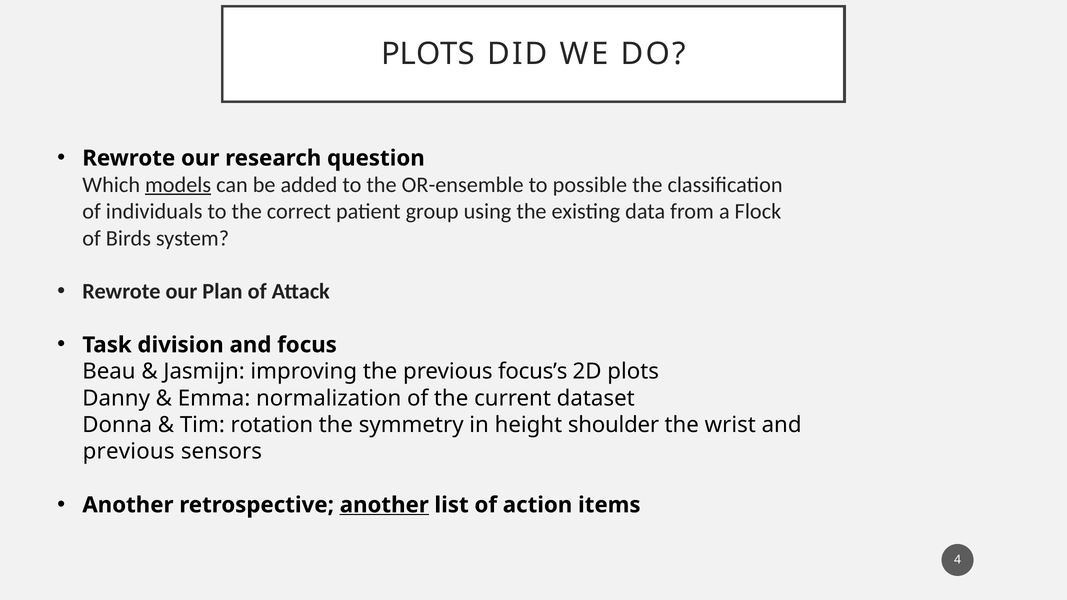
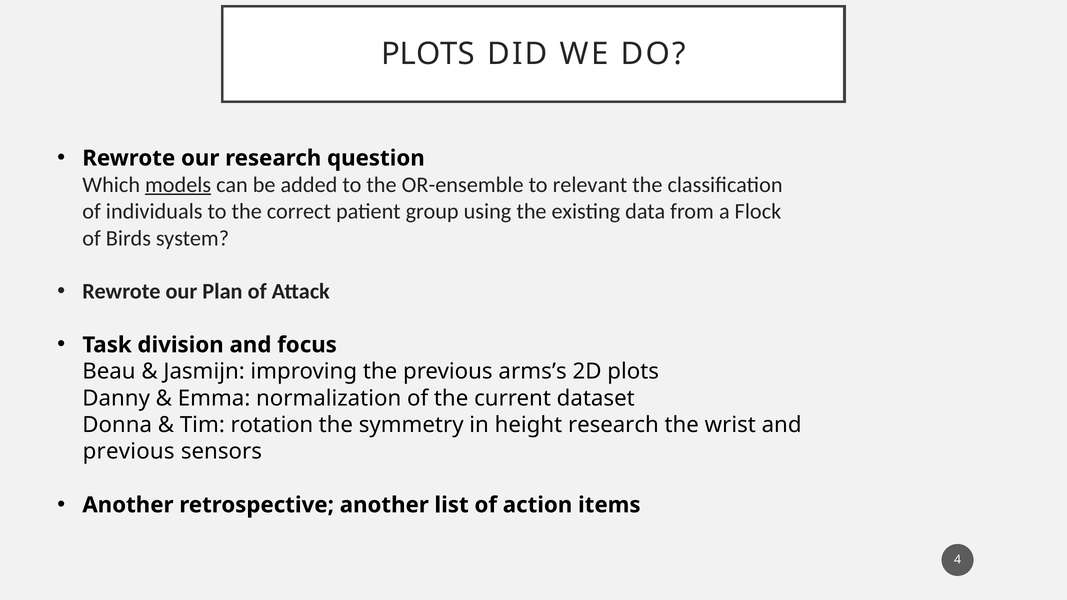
possible: possible -> relevant
focus’s: focus’s -> arms’s
height shoulder: shoulder -> research
another at (384, 505) underline: present -> none
